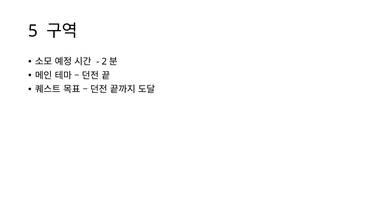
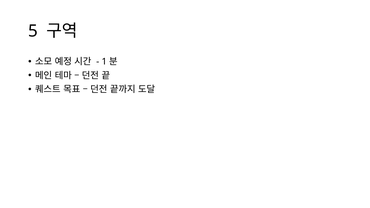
2: 2 -> 1
